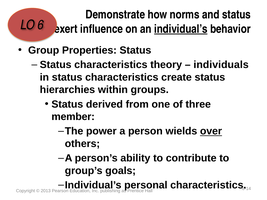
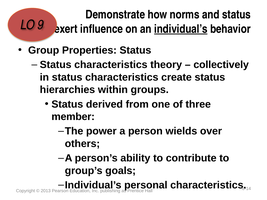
6: 6 -> 9
individuals: individuals -> collectively
over underline: present -> none
